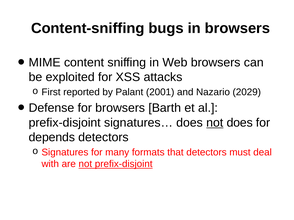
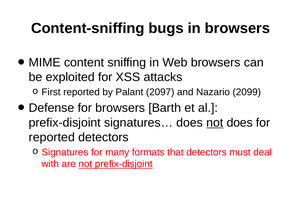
2001: 2001 -> 2097
2029: 2029 -> 2099
depends at (52, 138): depends -> reported
